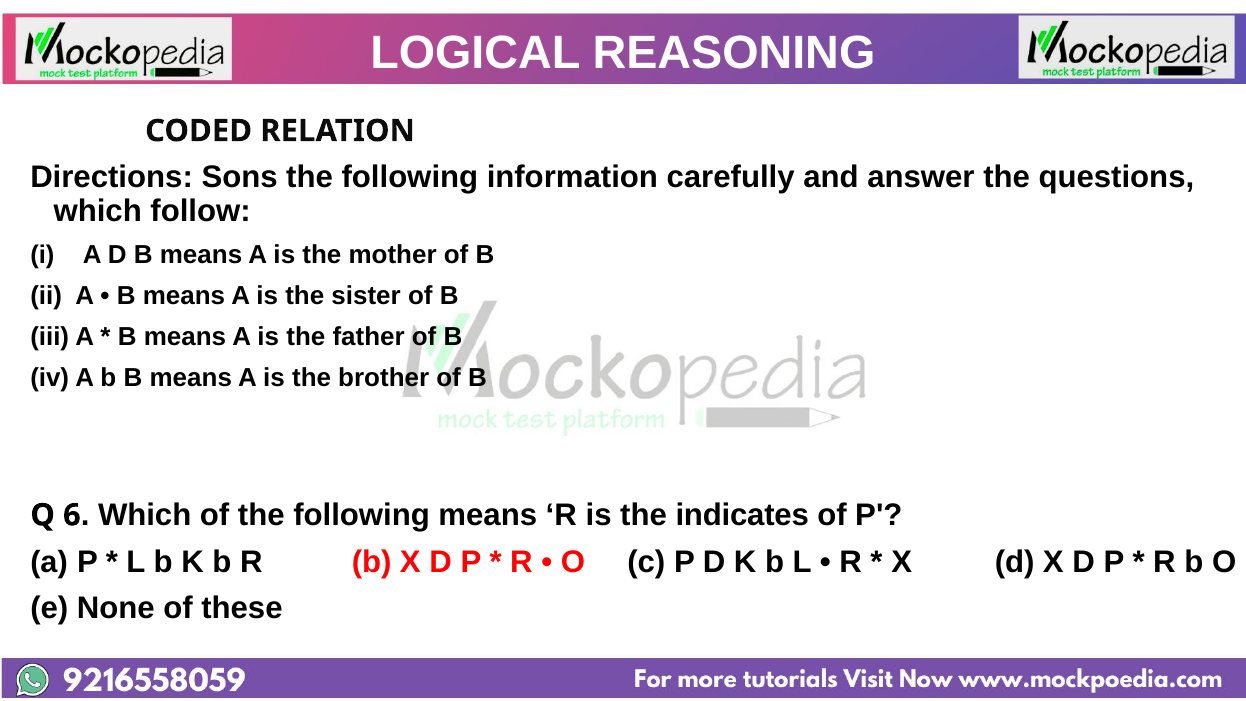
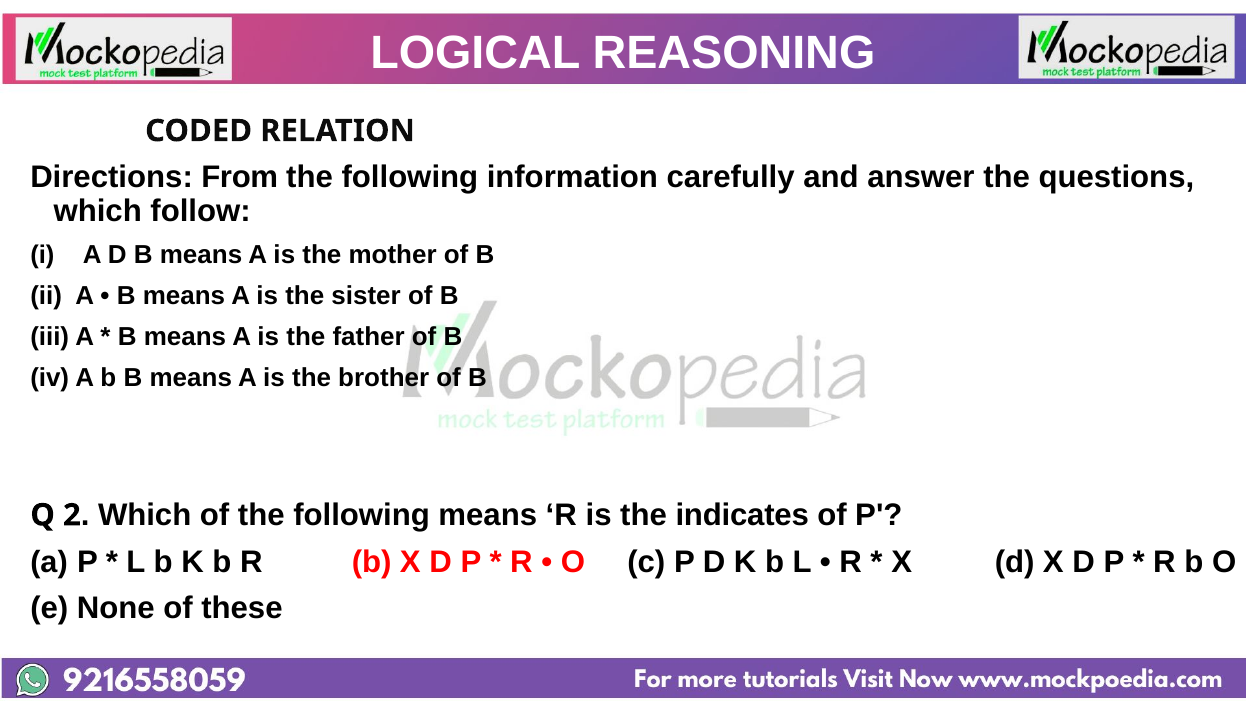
Sons: Sons -> From
6: 6 -> 2
